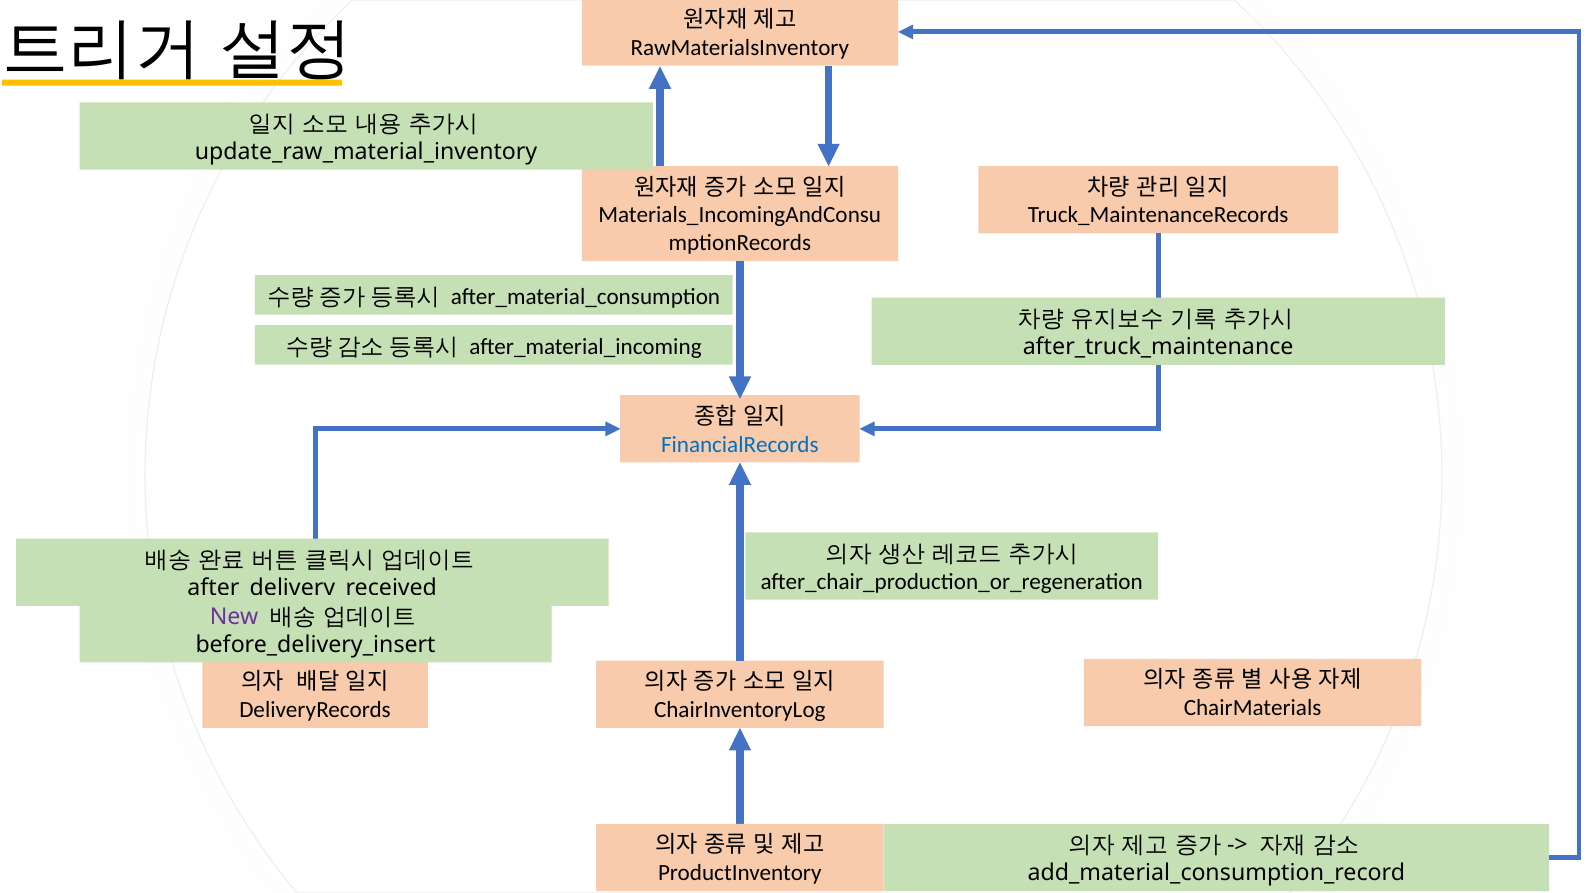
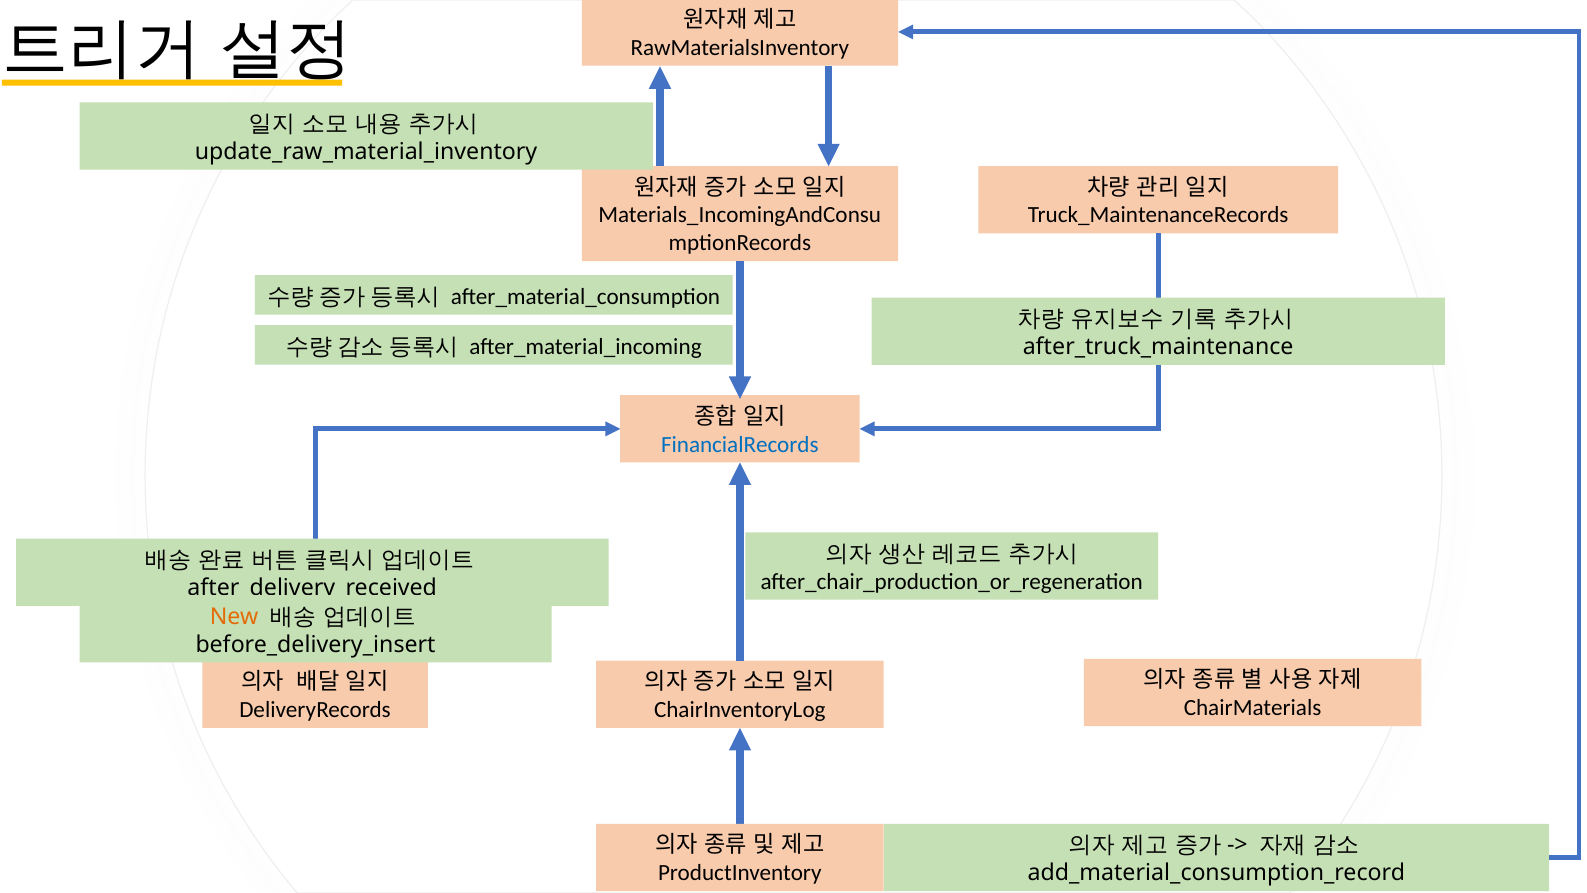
New colour: purple -> orange
